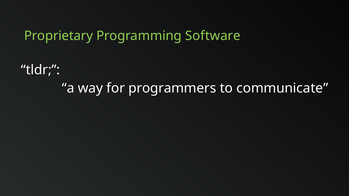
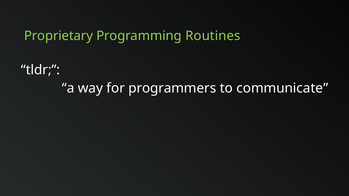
Software: Software -> Routines
